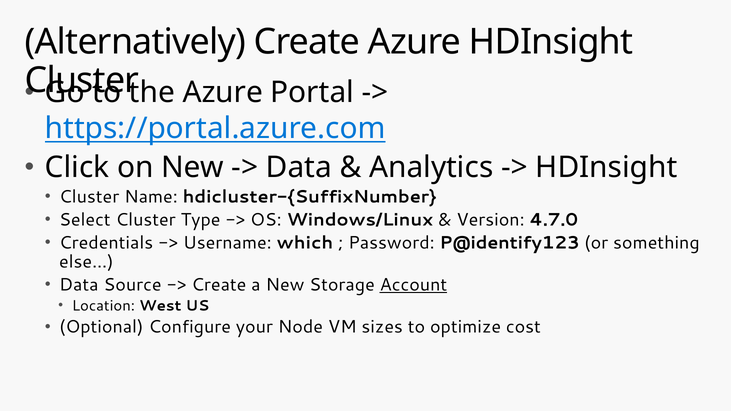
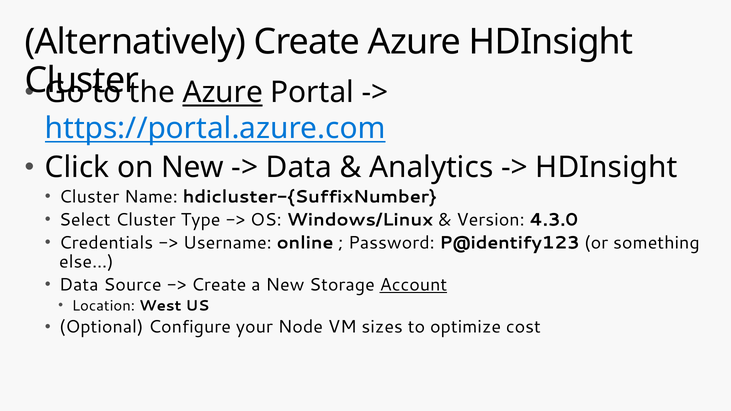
Azure at (223, 93) underline: none -> present
4.7.0: 4.7.0 -> 4.3.0
which: which -> online
